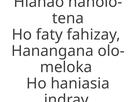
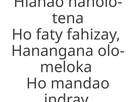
haniasia: haniasia -> mandao
